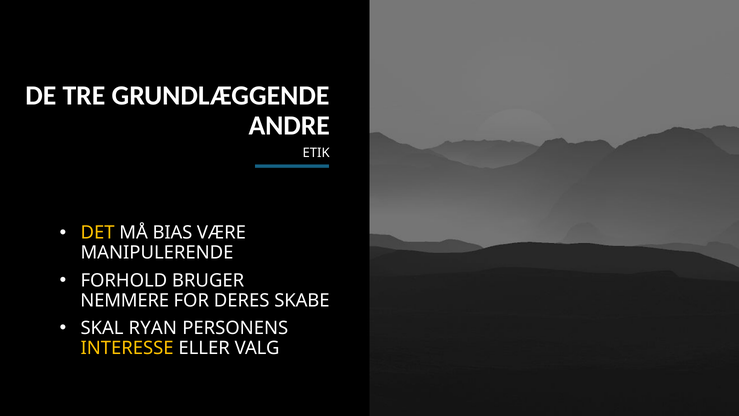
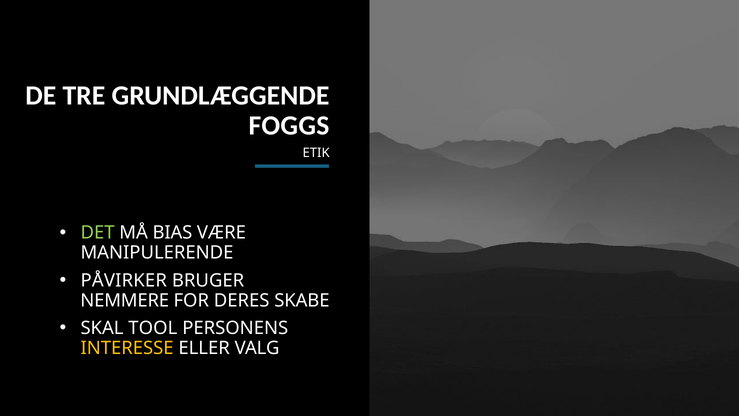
ANDRE: ANDRE -> FOGGS
DET colour: yellow -> light green
FORHOLD: FORHOLD -> PÅVIRKER
RYAN: RYAN -> TOOL
